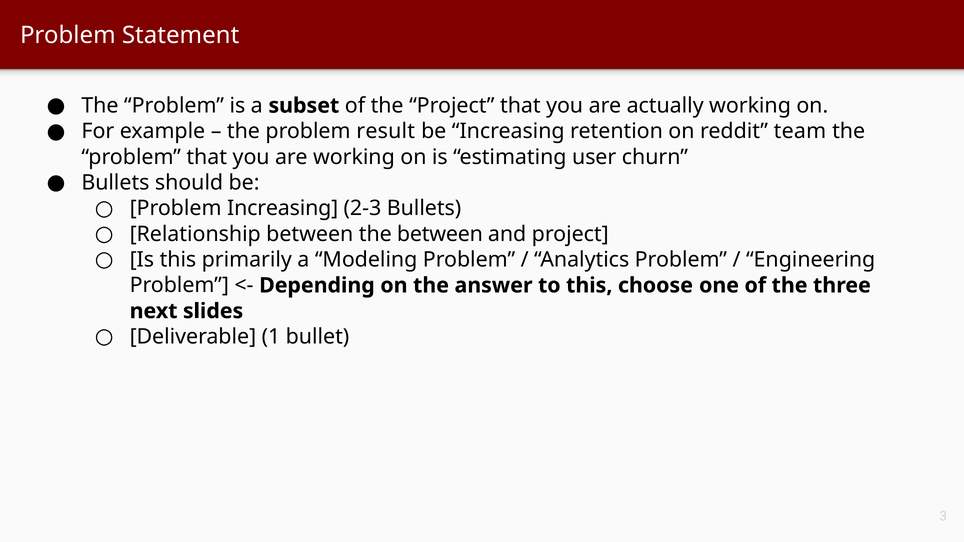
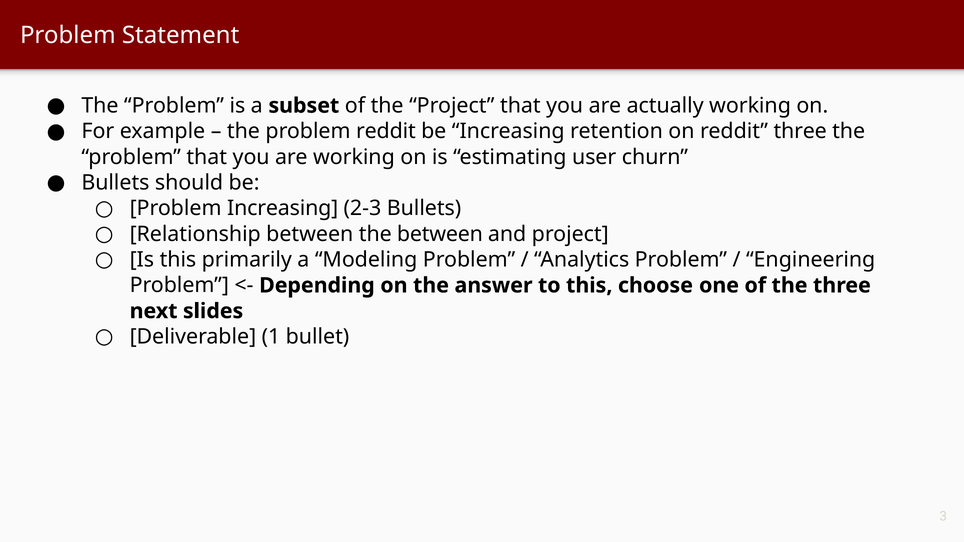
problem result: result -> reddit
reddit team: team -> three
